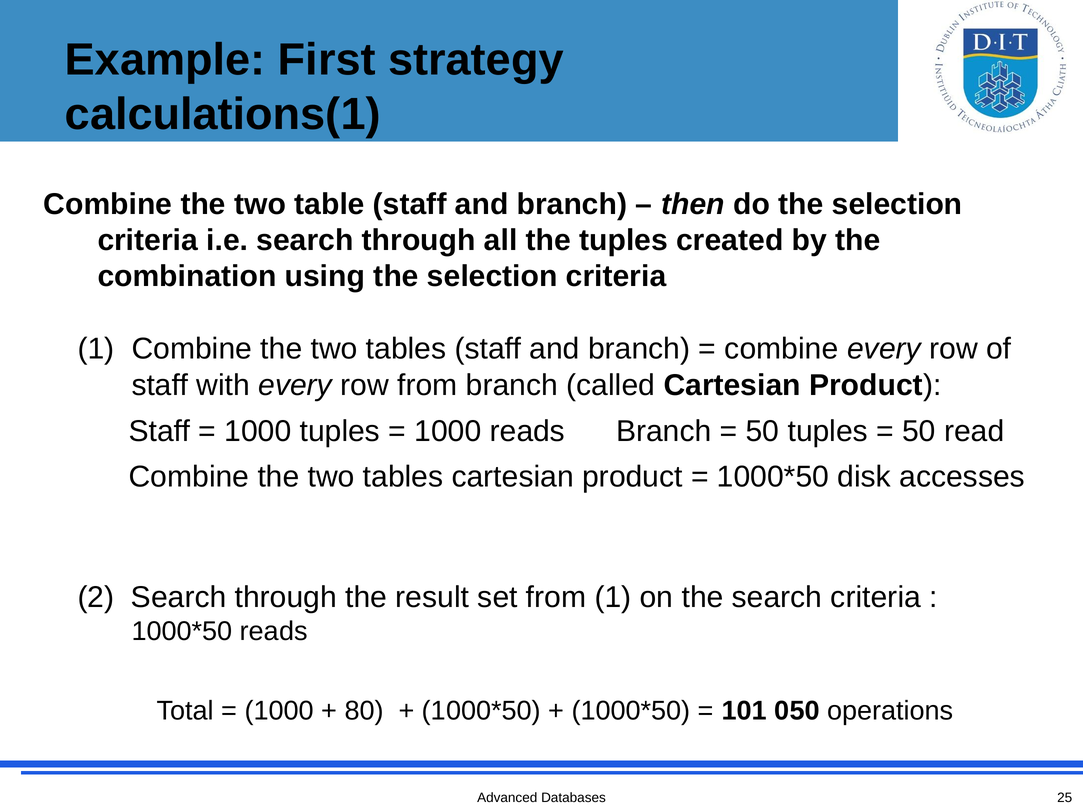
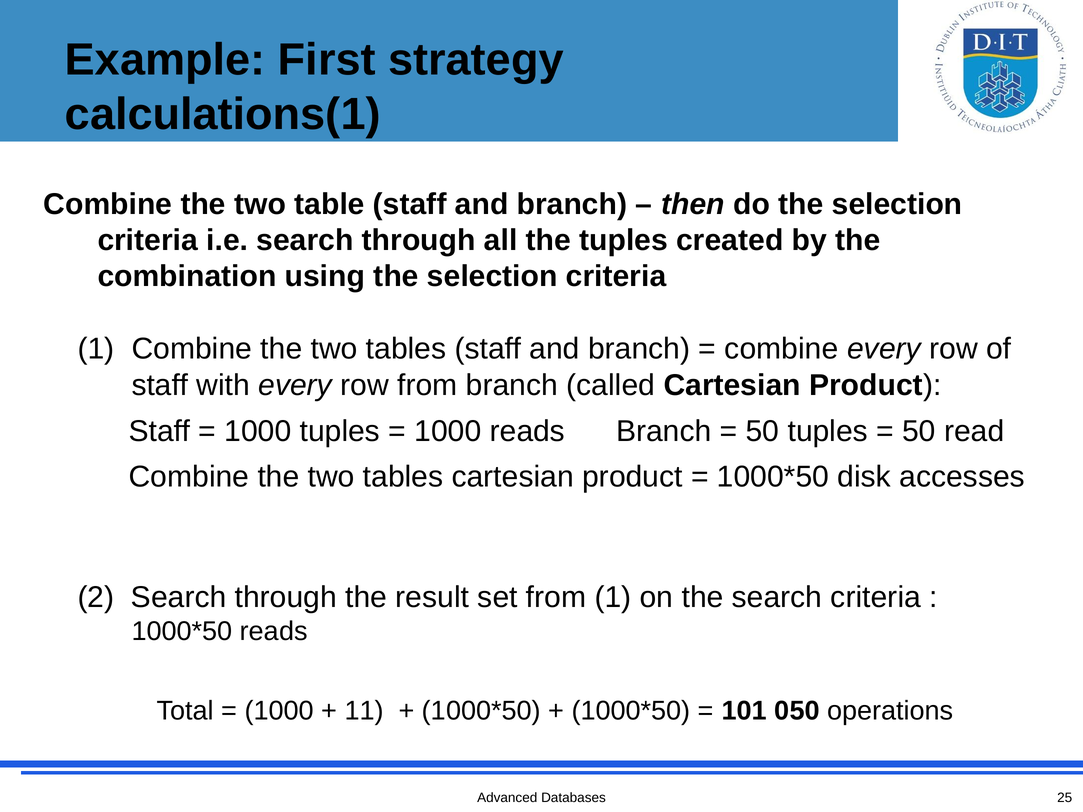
80: 80 -> 11
